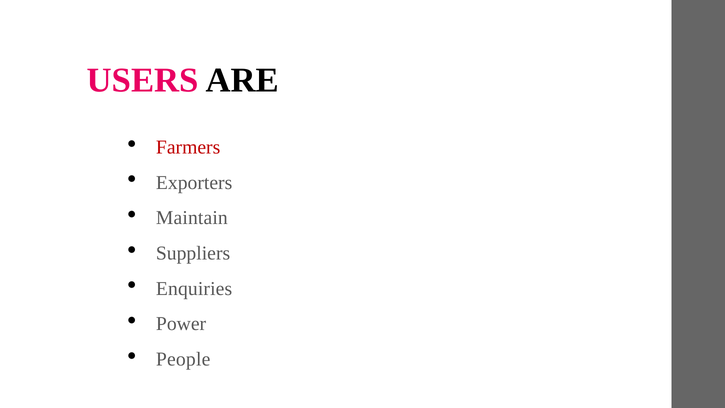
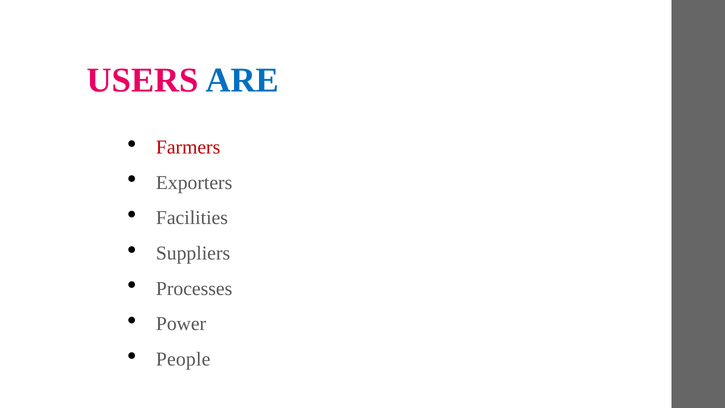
ARE colour: black -> blue
Maintain: Maintain -> Facilities
Enquiries: Enquiries -> Processes
